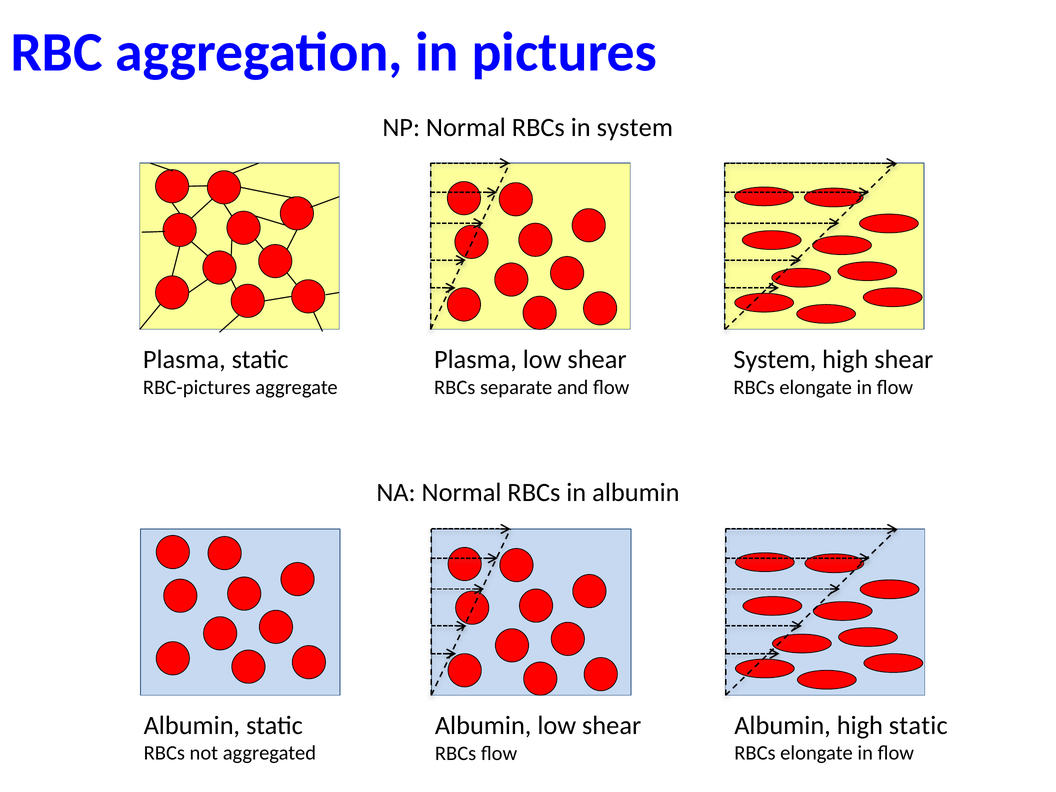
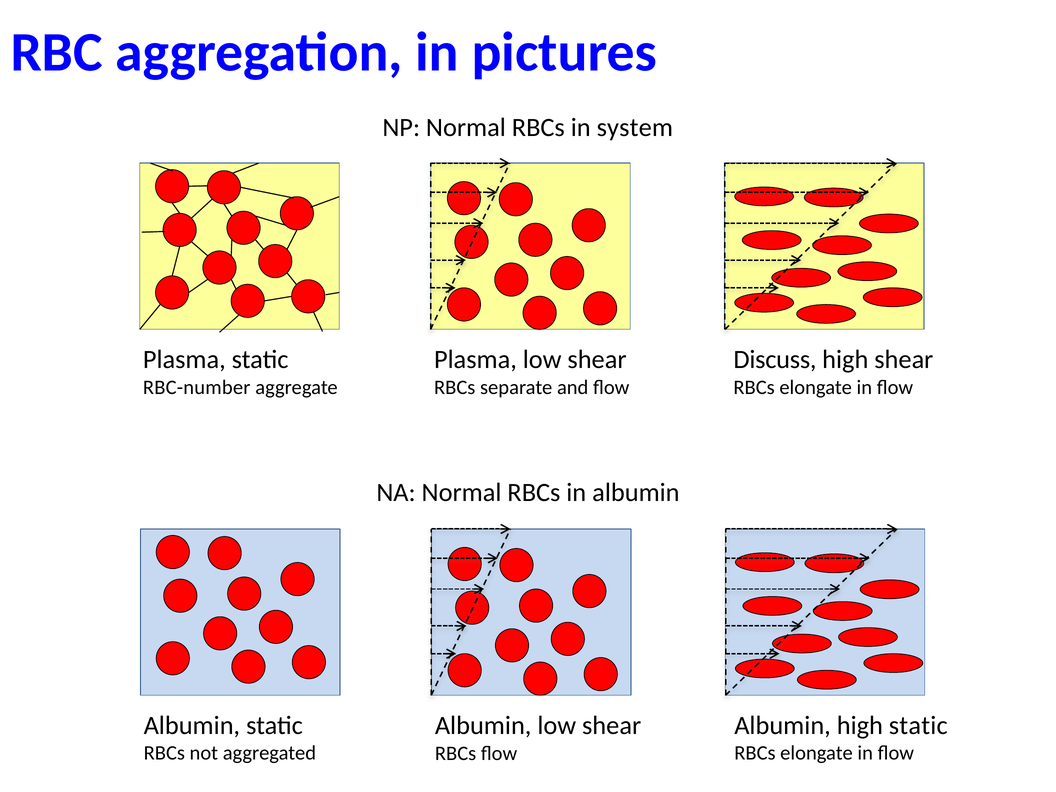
System at (775, 360): System -> Discuss
RBC-pictures: RBC-pictures -> RBC-number
